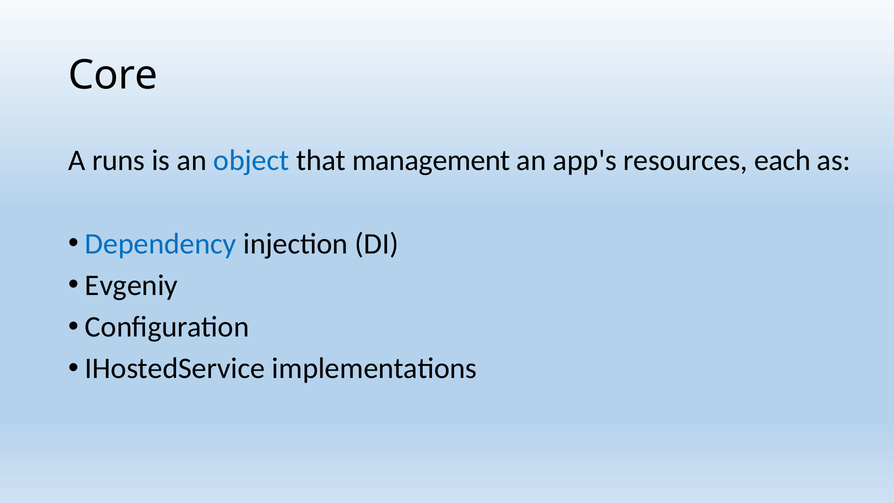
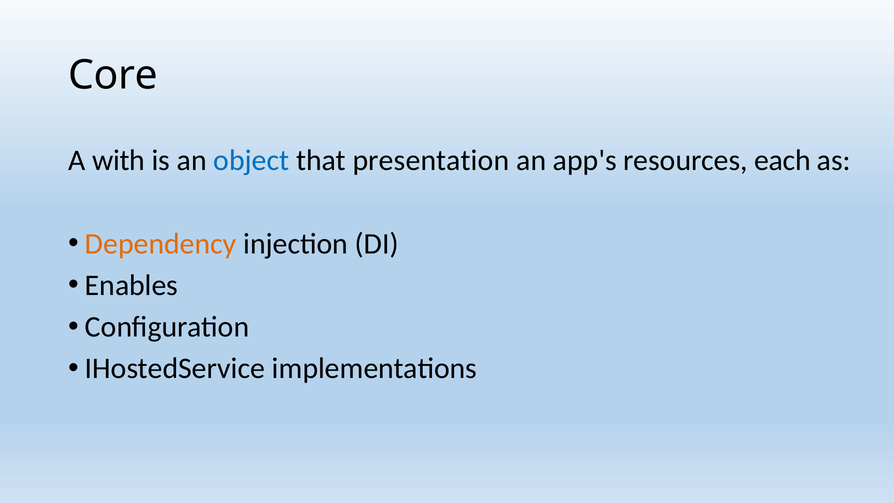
runs: runs -> with
management: management -> presentation
Dependency colour: blue -> orange
Evgeniy: Evgeniy -> Enables
